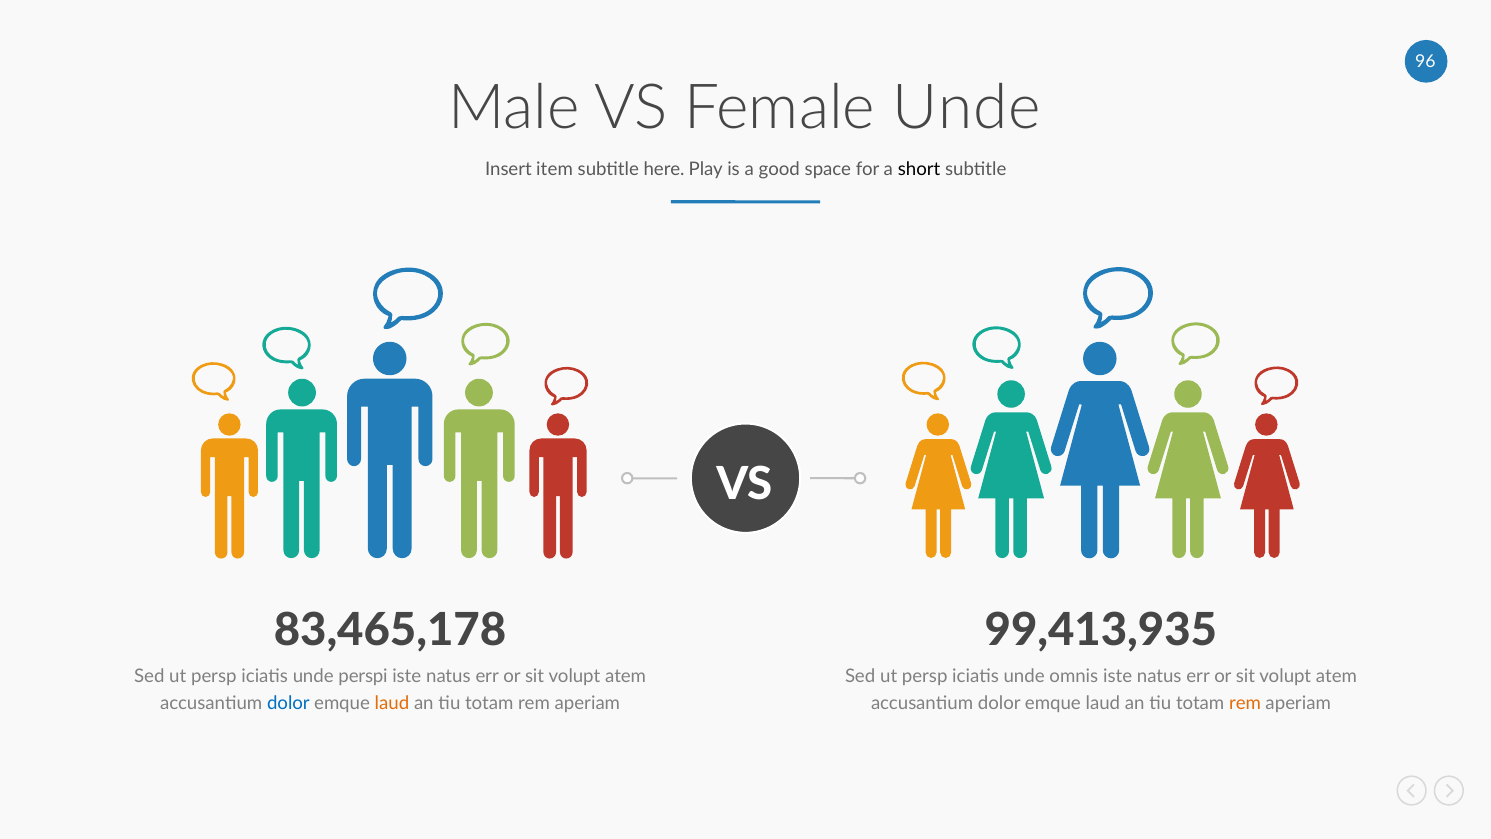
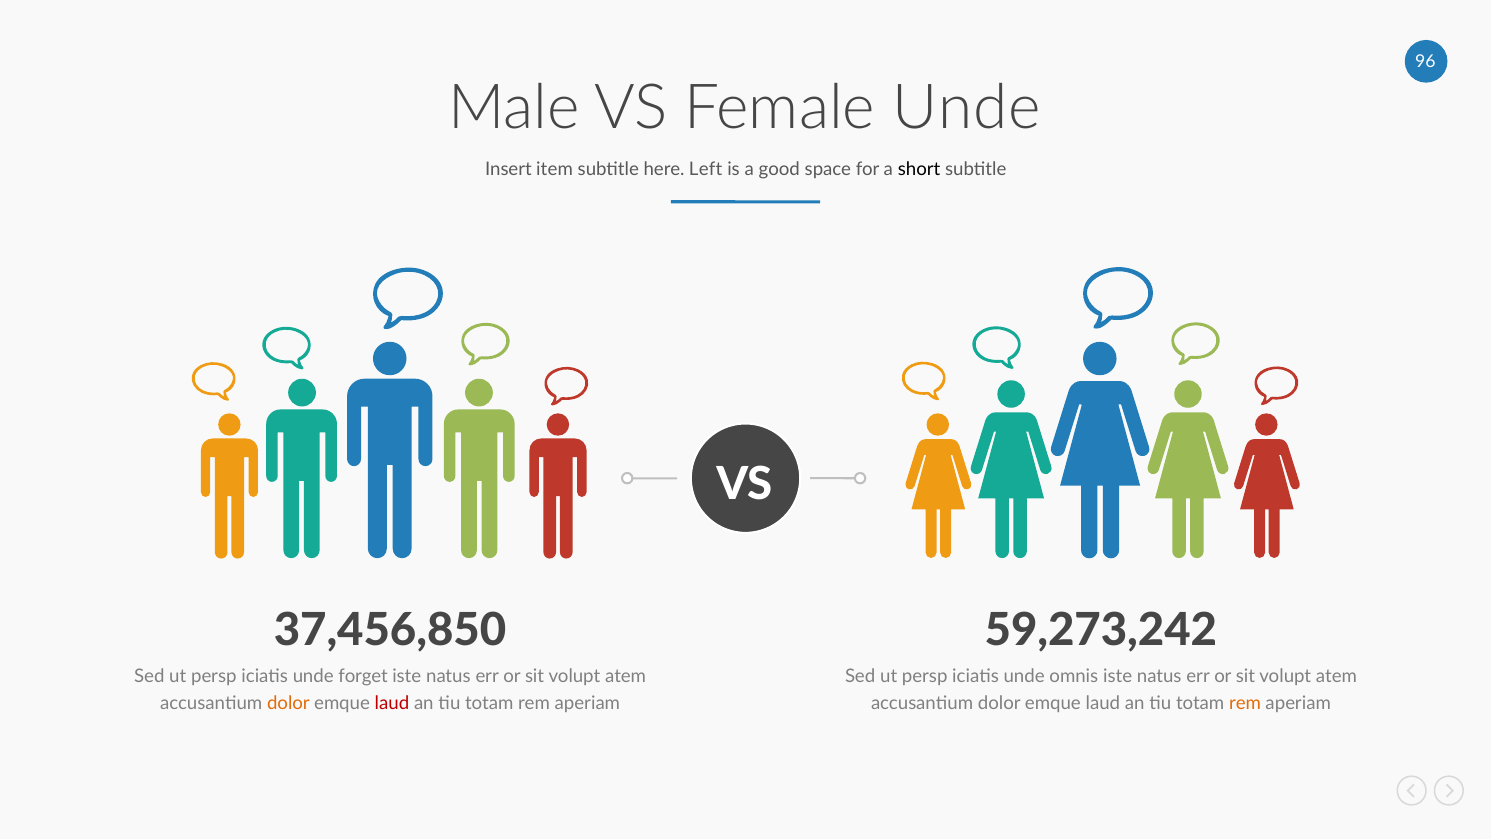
Play: Play -> Left
83,465,178: 83,465,178 -> 37,456,850
99,413,935: 99,413,935 -> 59,273,242
perspi: perspi -> forget
dolor at (288, 703) colour: blue -> orange
laud at (392, 703) colour: orange -> red
